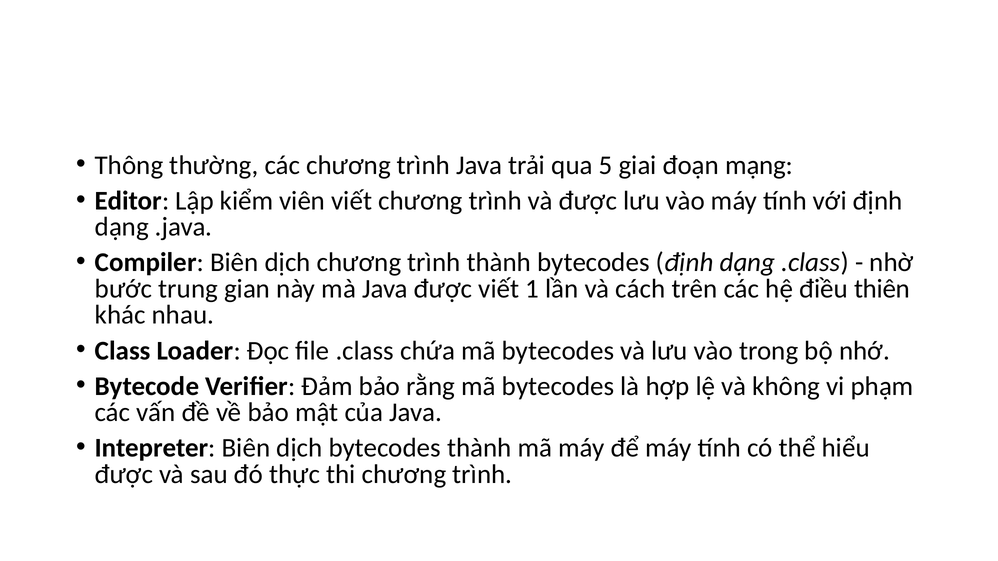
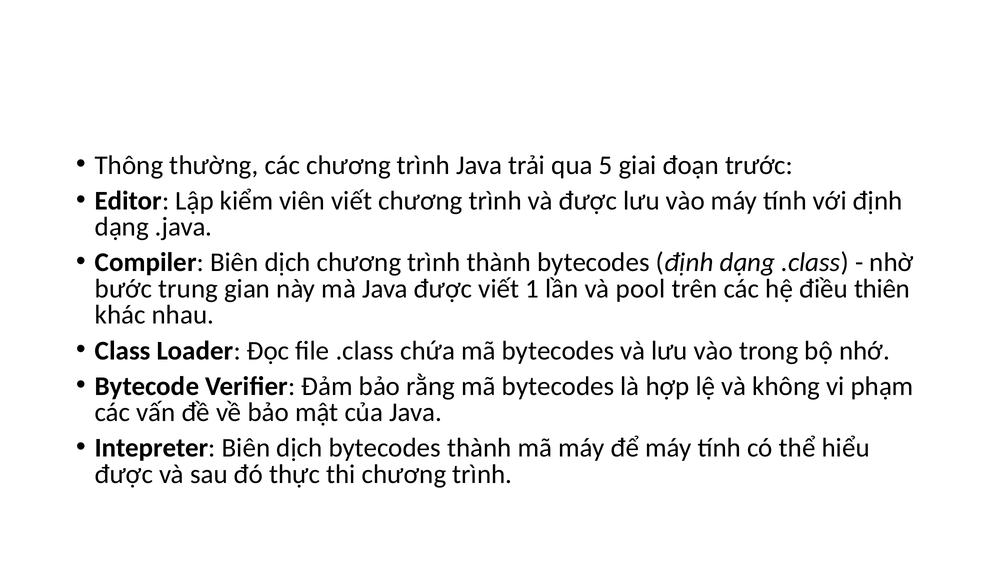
mạng: mạng -> trước
cách: cách -> pool
